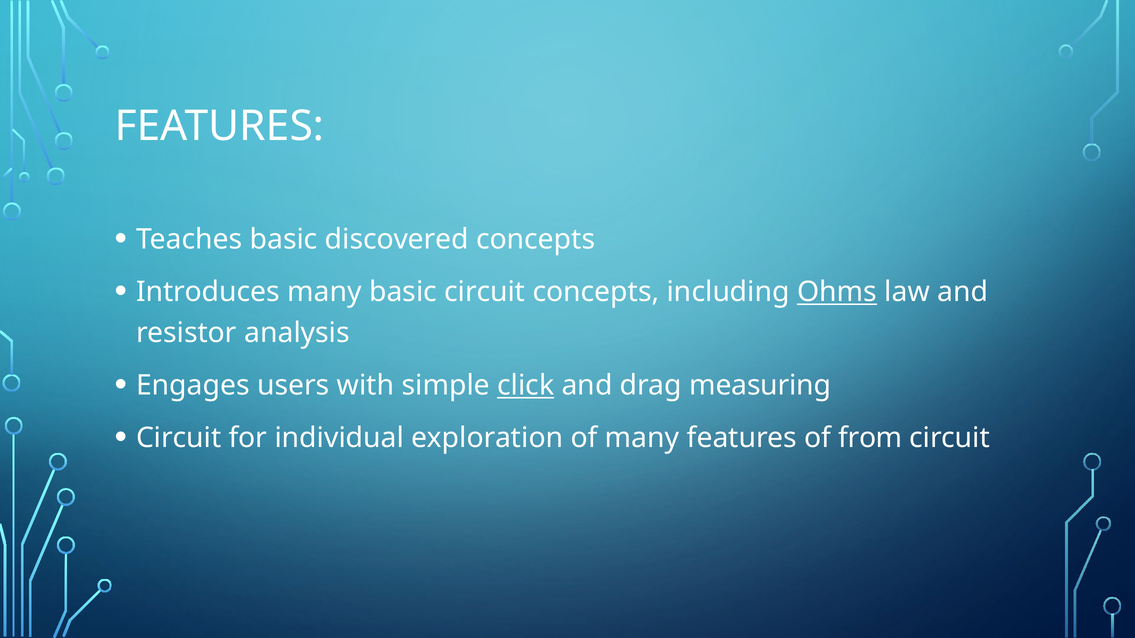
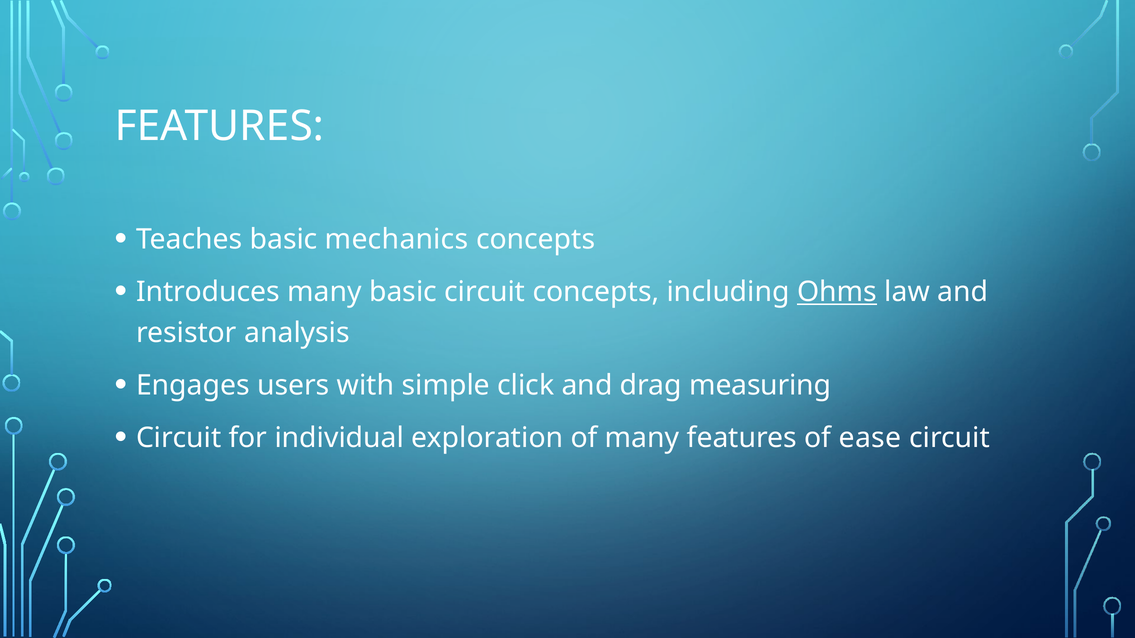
discovered: discovered -> mechanics
click underline: present -> none
from: from -> ease
